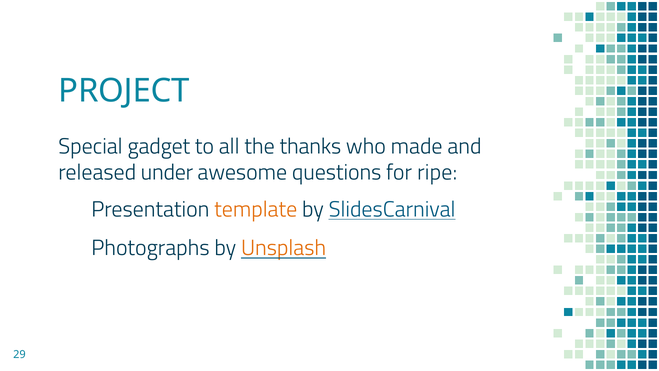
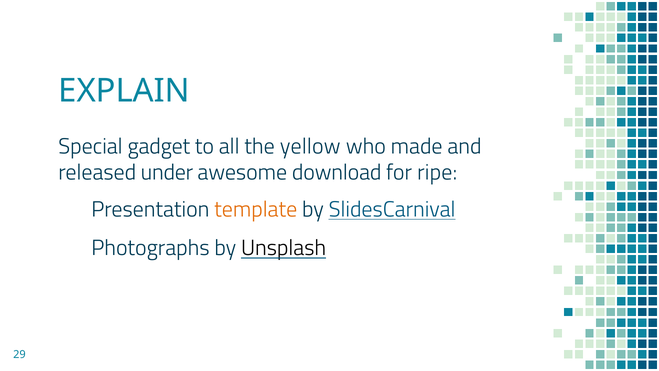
PROJECT: PROJECT -> EXPLAIN
thanks: thanks -> yellow
questions: questions -> download
Unsplash colour: orange -> black
